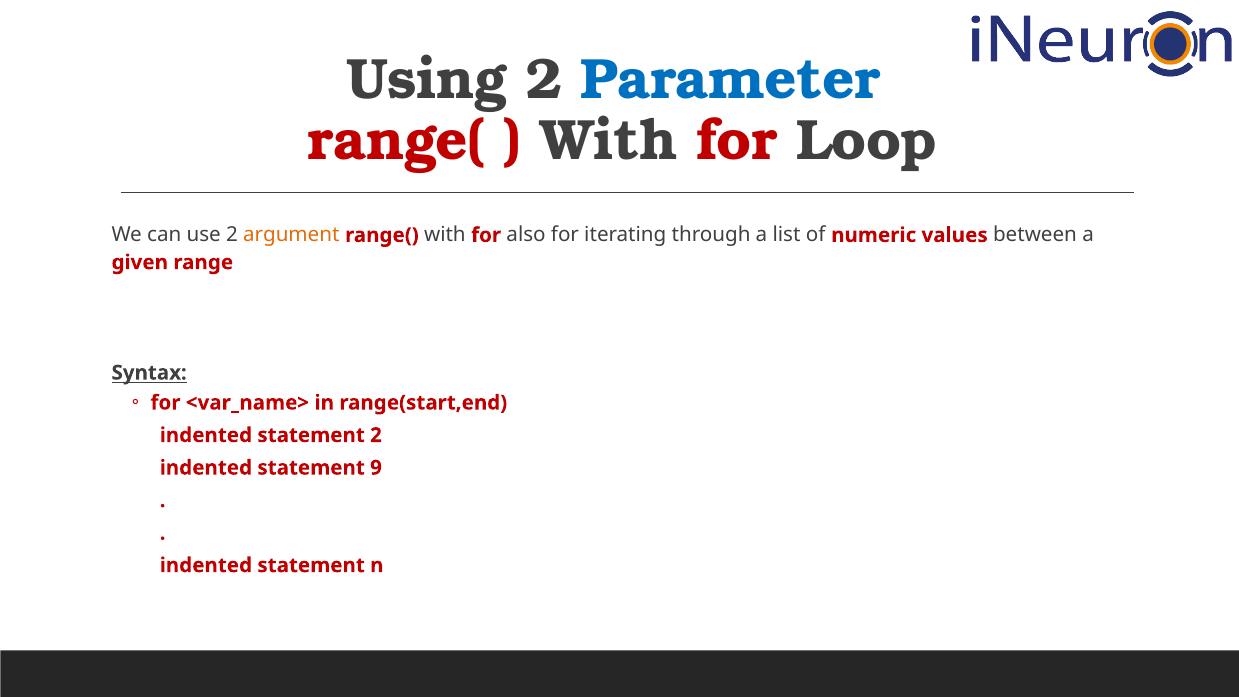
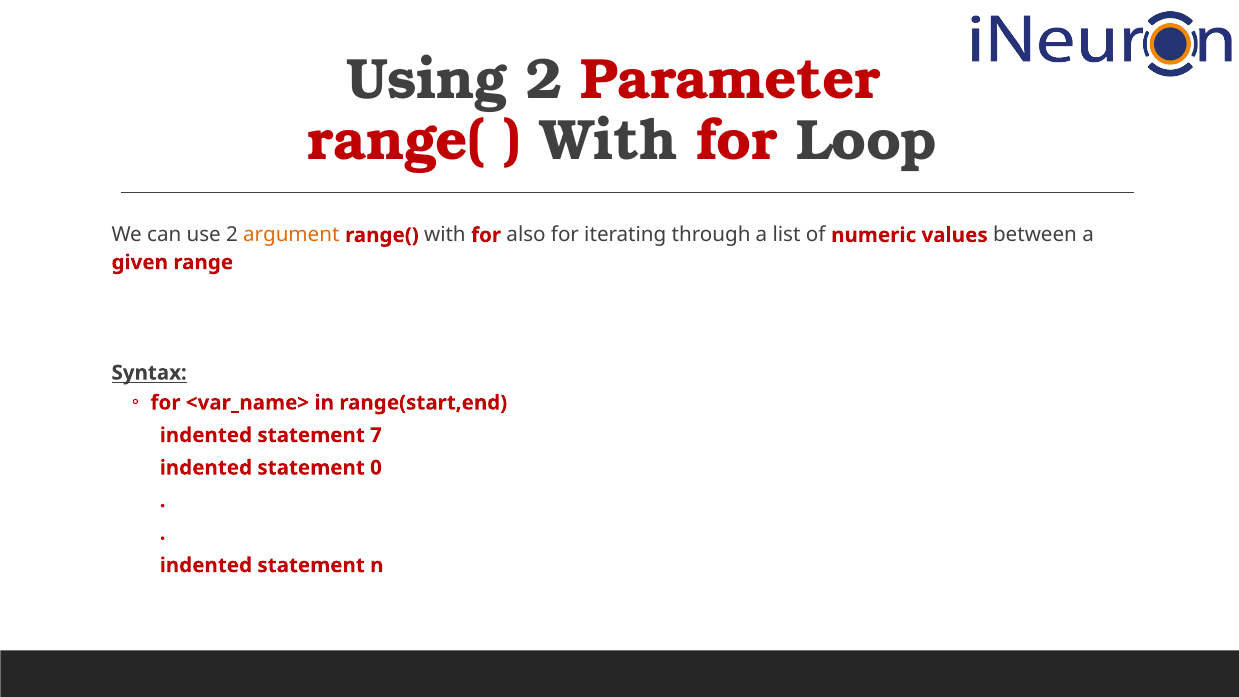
Parameter colour: blue -> red
statement 2: 2 -> 7
9: 9 -> 0
